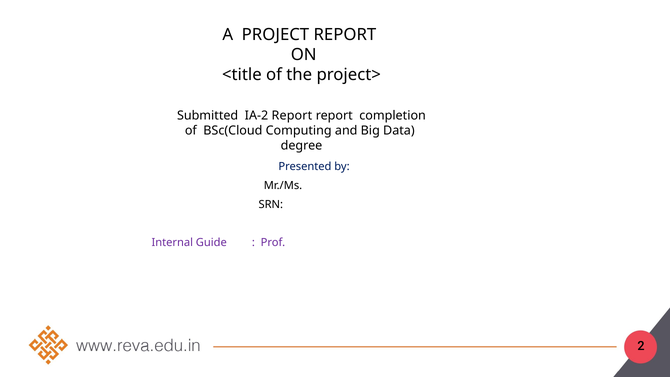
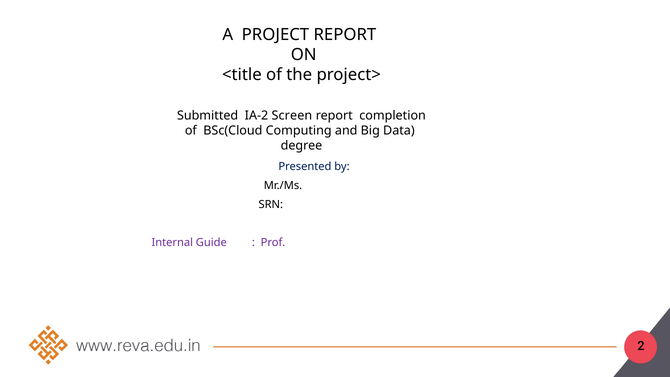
IA-2 Report: Report -> Screen
